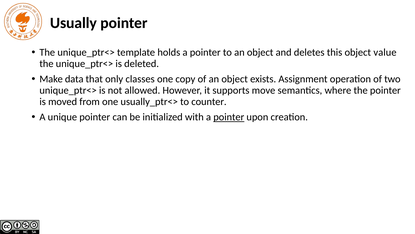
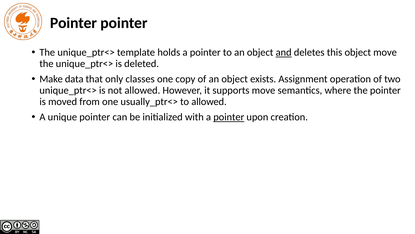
Usually at (73, 23): Usually -> Pointer
and underline: none -> present
object value: value -> move
to counter: counter -> allowed
